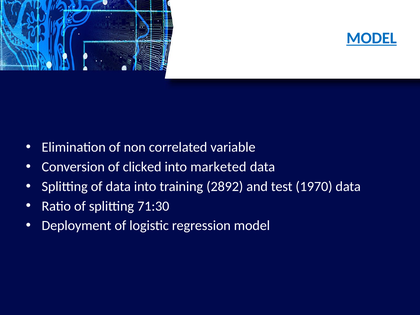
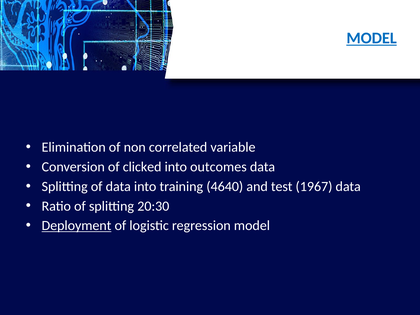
marketed: marketed -> outcomes
2892: 2892 -> 4640
1970: 1970 -> 1967
71:30: 71:30 -> 20:30
Deployment underline: none -> present
